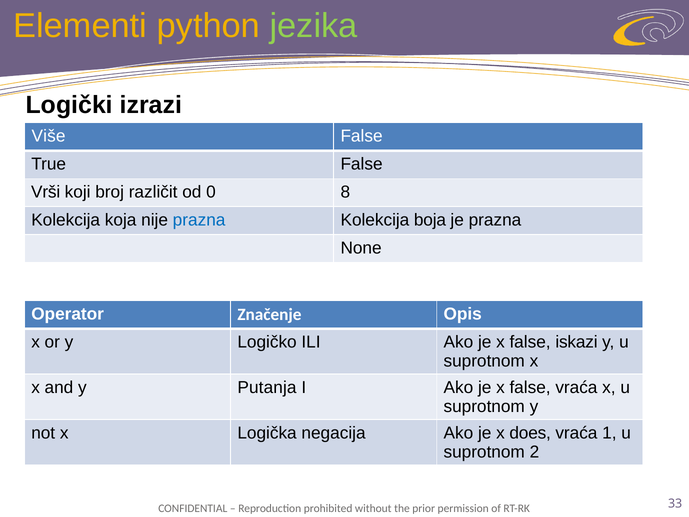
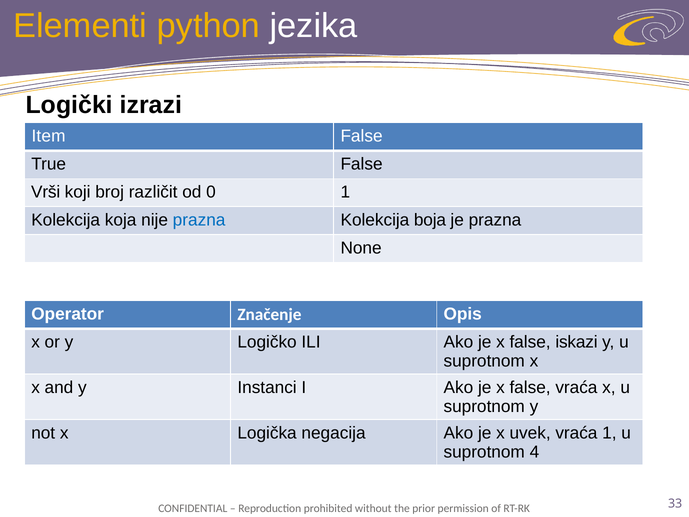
jezika colour: light green -> white
Više: Više -> Item
0 8: 8 -> 1
Putanja: Putanja -> Instanci
does: does -> uvek
2: 2 -> 4
